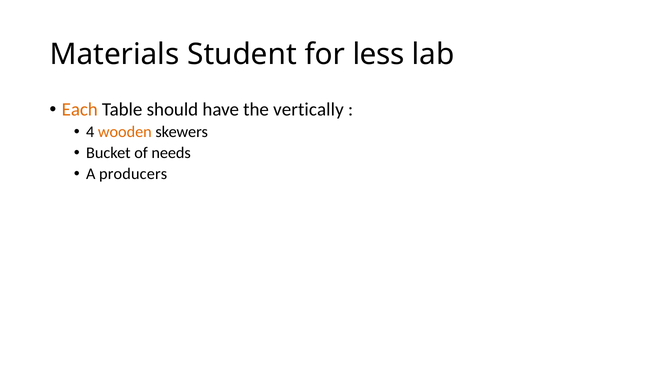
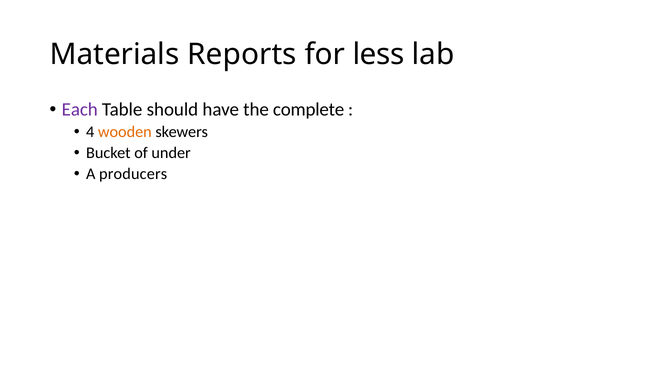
Student: Student -> Reports
Each colour: orange -> purple
vertically: vertically -> complete
needs: needs -> under
